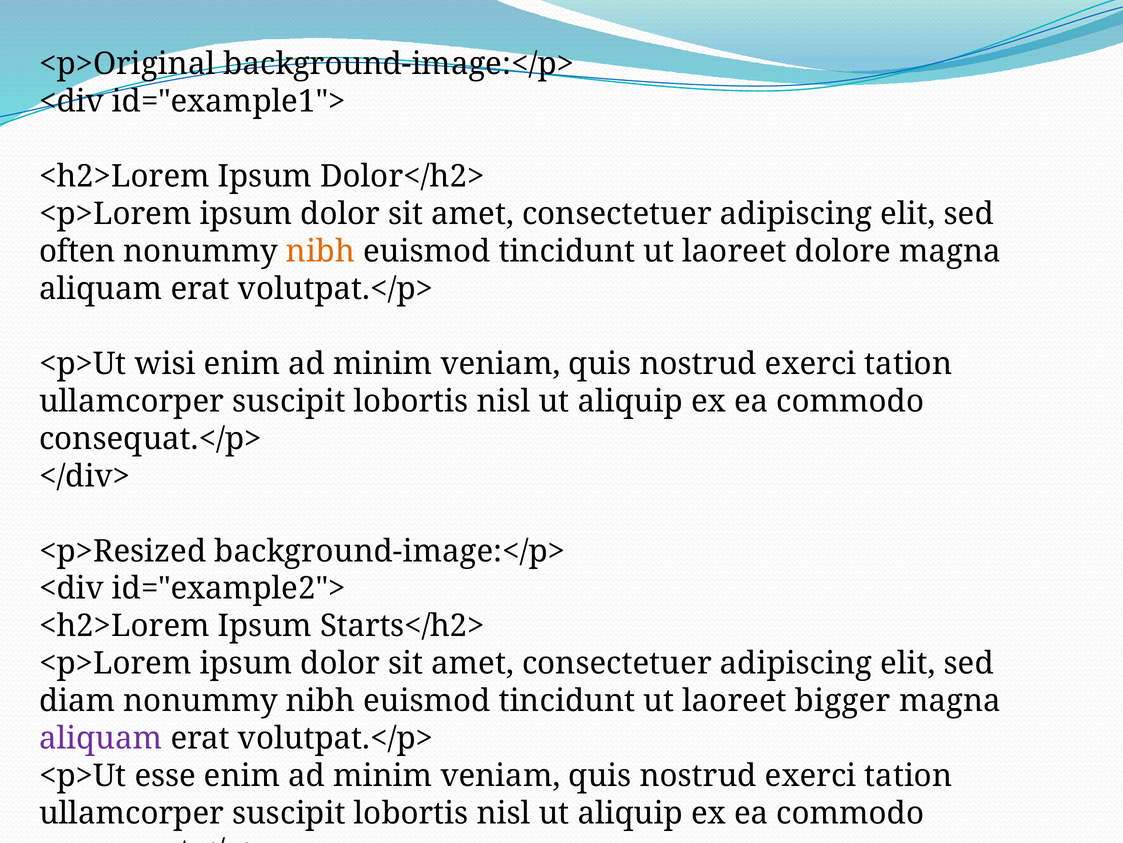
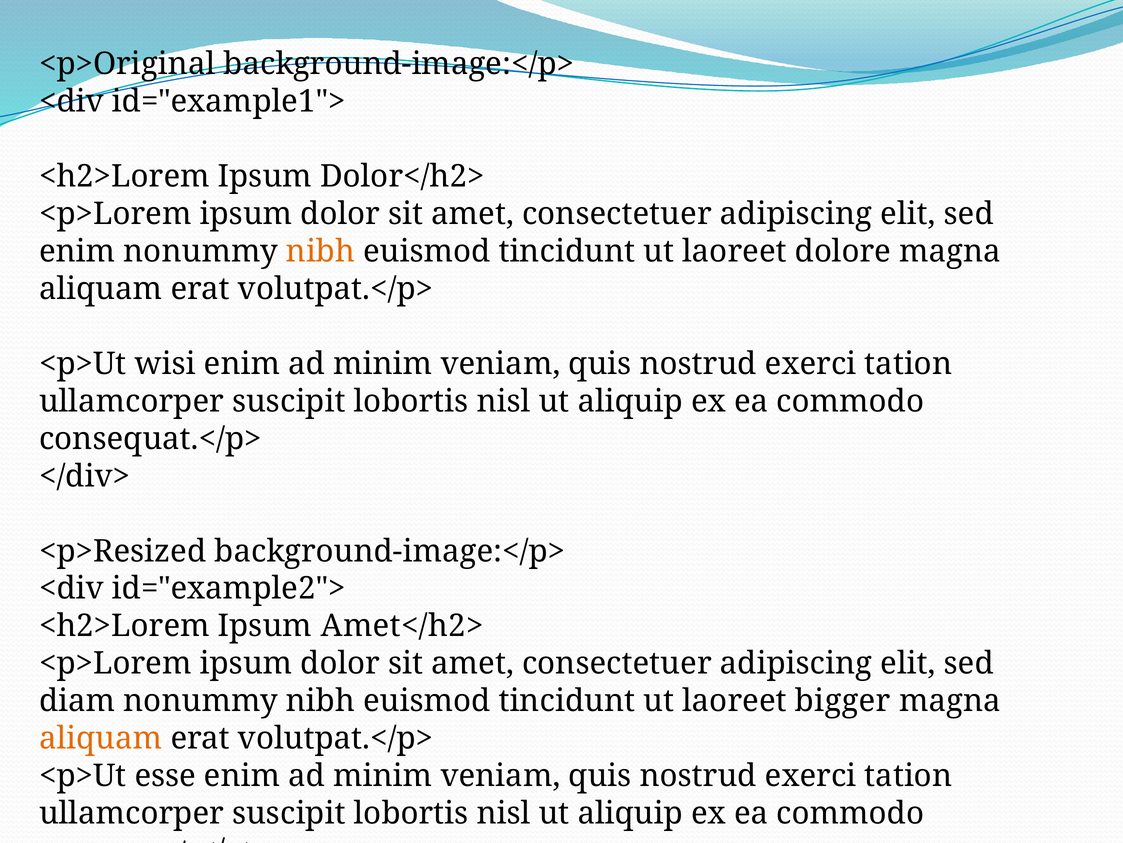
often at (77, 251): often -> enim
Starts</h2>: Starts</h2> -> Amet</h2>
aliquam at (101, 738) colour: purple -> orange
